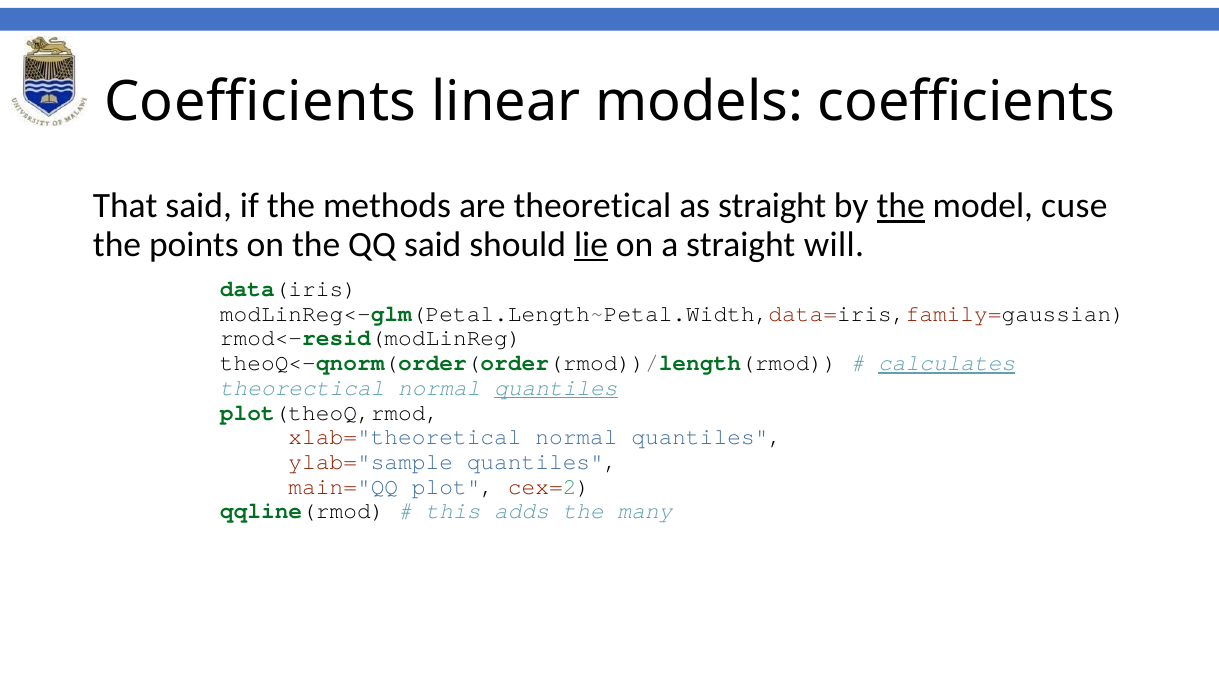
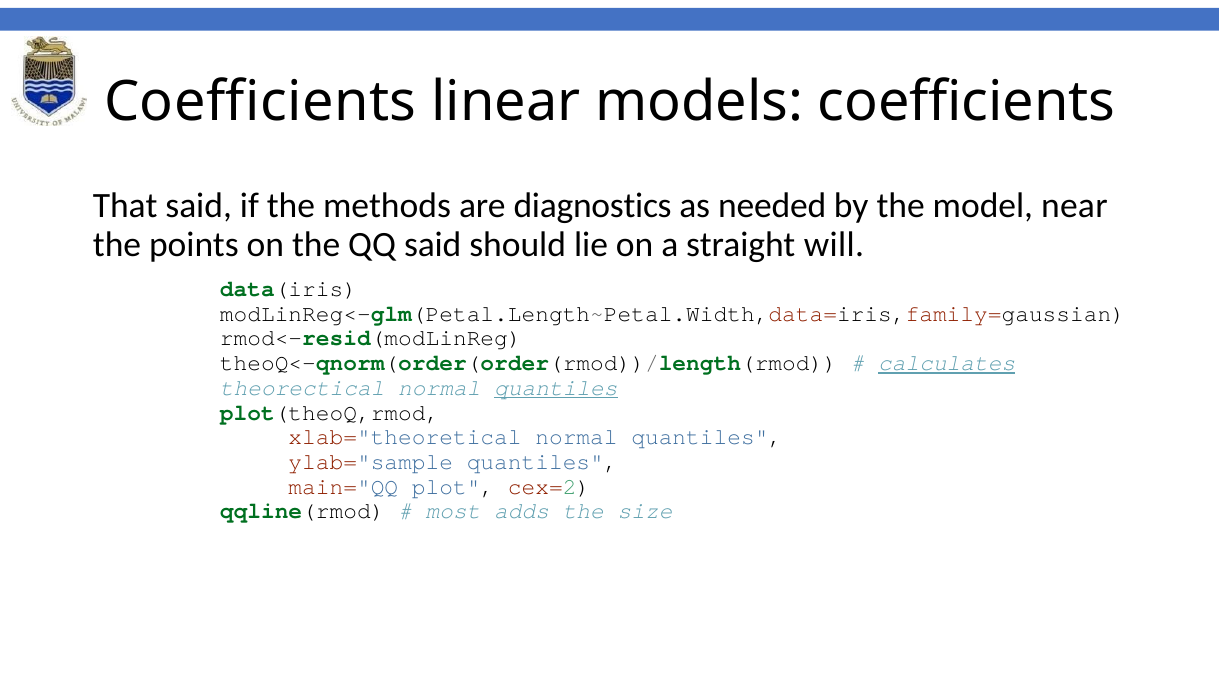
theoretical: theoretical -> diagnostics
as straight: straight -> needed
the at (901, 206) underline: present -> none
cuse: cuse -> near
lie underline: present -> none
this: this -> most
many: many -> size
